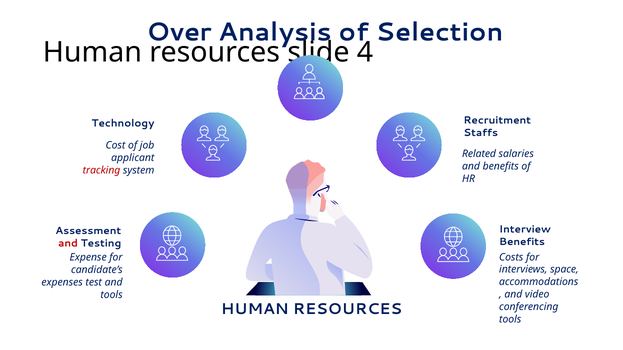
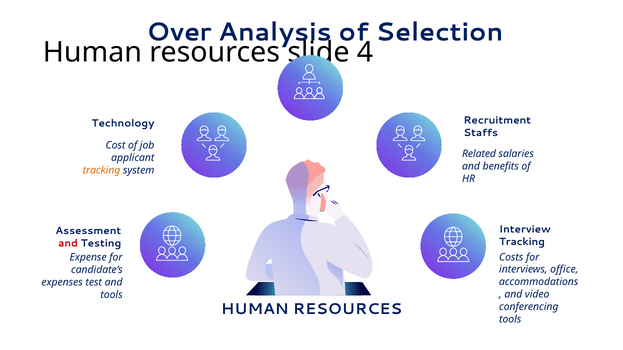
tracking at (101, 170) colour: red -> orange
Benefits at (522, 242): Benefits -> Tracking
space: space -> office
